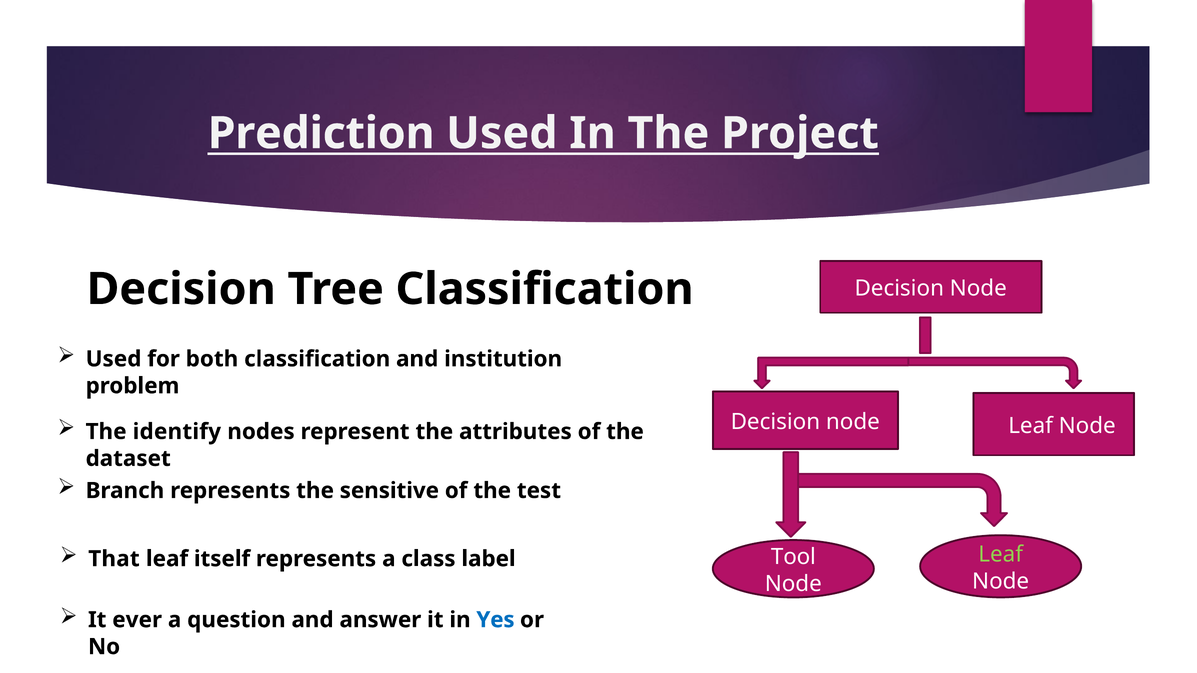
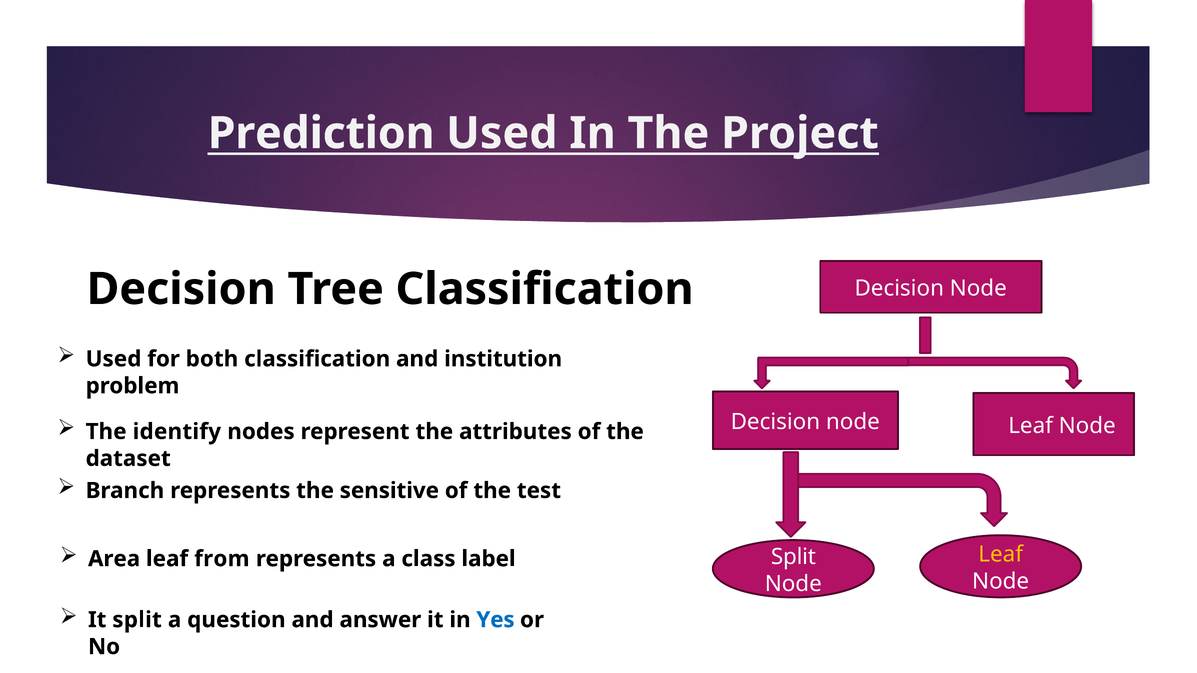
That: That -> Area
itself: itself -> from
Leaf at (1001, 555) colour: light green -> yellow
Tool at (793, 557): Tool -> Split
It ever: ever -> split
